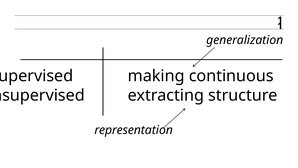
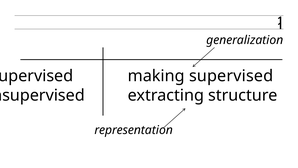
making continuous: continuous -> supervised
